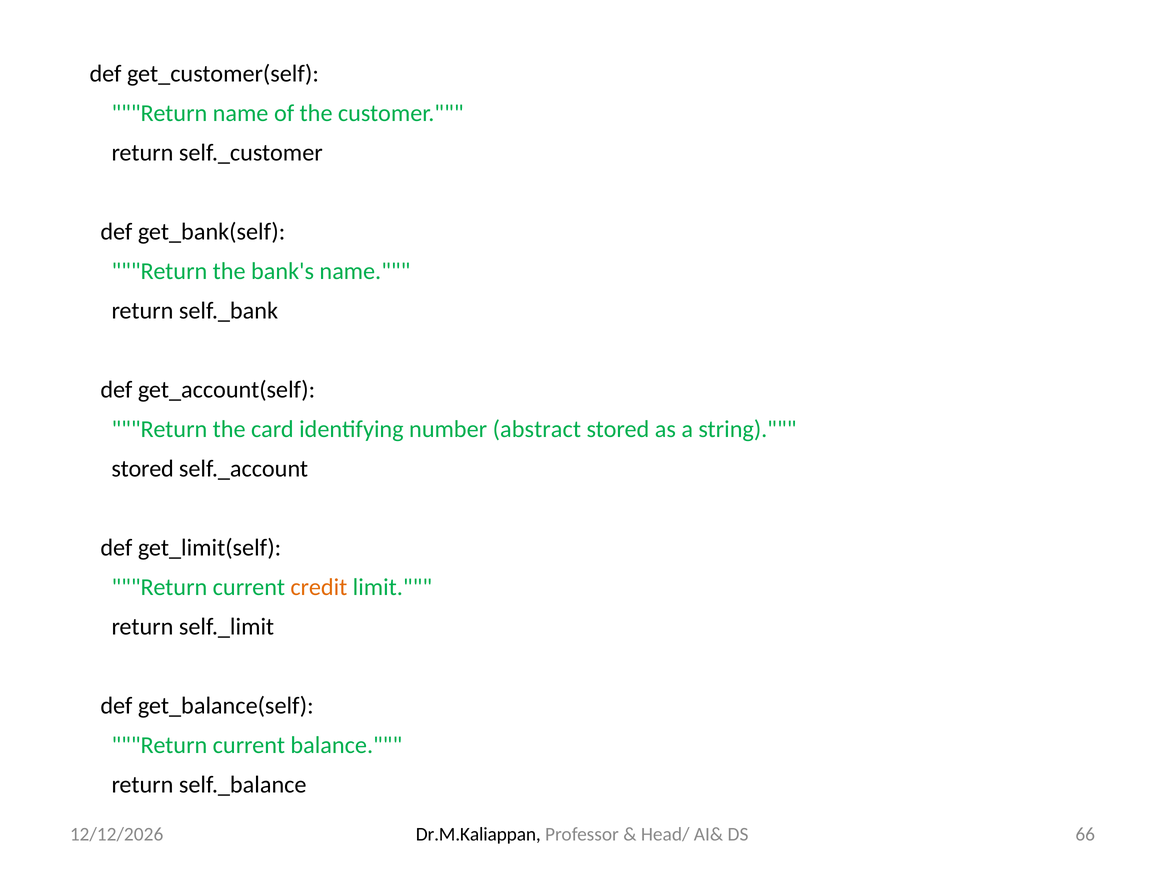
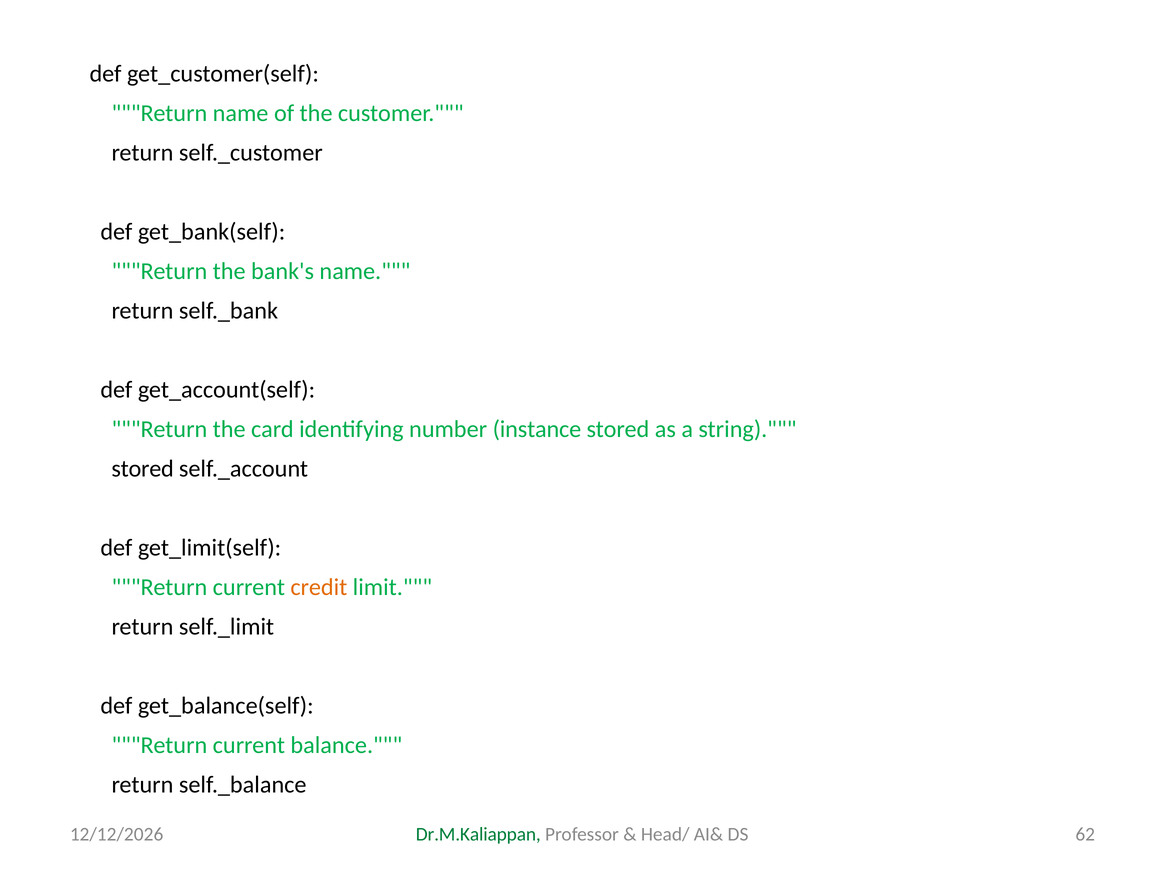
abstract: abstract -> instance
Dr.M.Kaliappan colour: black -> green
66: 66 -> 62
